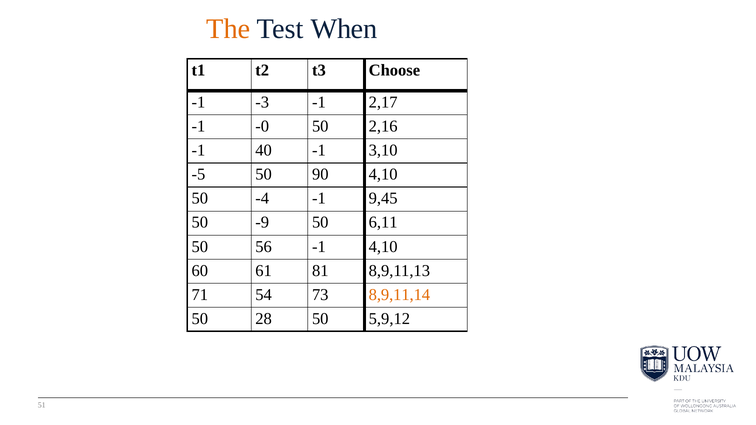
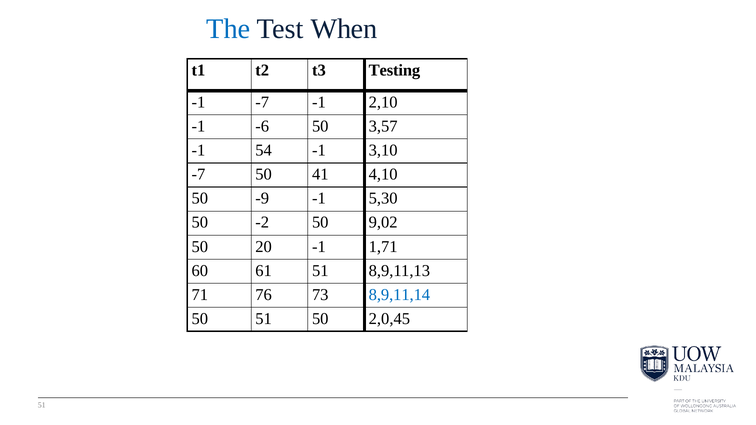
The colour: orange -> blue
Choose: Choose -> Testing
-1 -3: -3 -> -7
2,17: 2,17 -> 2,10
-0: -0 -> -6
2,16: 2,16 -> 3,57
40: 40 -> 54
-5 at (198, 174): -5 -> -7
90: 90 -> 41
-4: -4 -> -9
9,45: 9,45 -> 5,30
-9: -9 -> -2
6,11: 6,11 -> 9,02
56: 56 -> 20
-1 4,10: 4,10 -> 1,71
61 81: 81 -> 51
54: 54 -> 76
8,9,11,14 colour: orange -> blue
50 28: 28 -> 51
5,9,12: 5,9,12 -> 2,0,45
